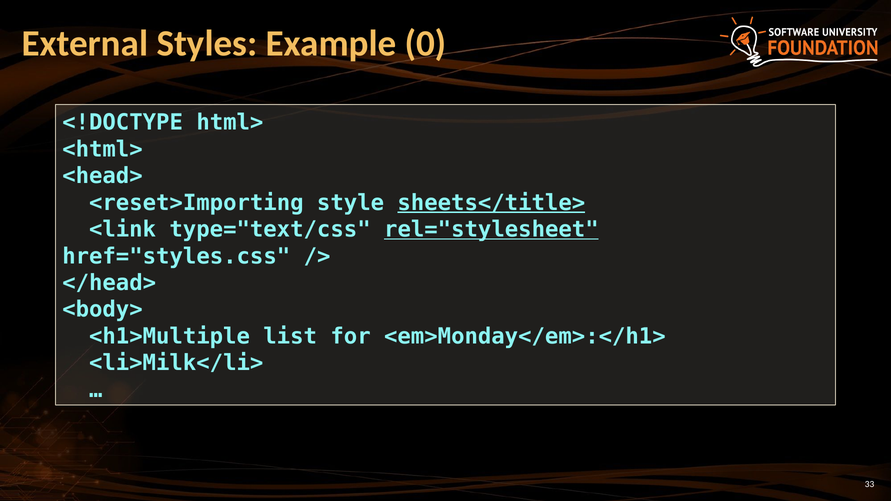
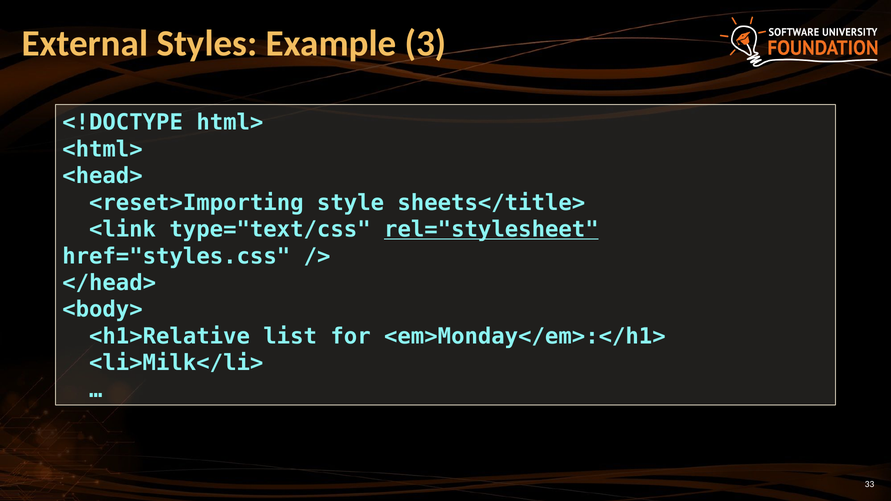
0: 0 -> 3
sheets</title> underline: present -> none
<h1>Multiple: <h1>Multiple -> <h1>Relative
